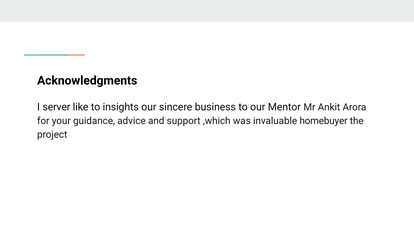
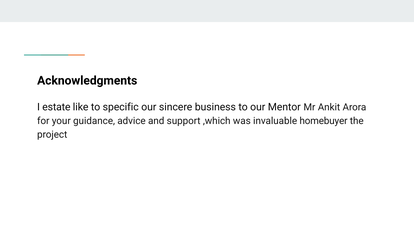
server: server -> estate
insights: insights -> specific
